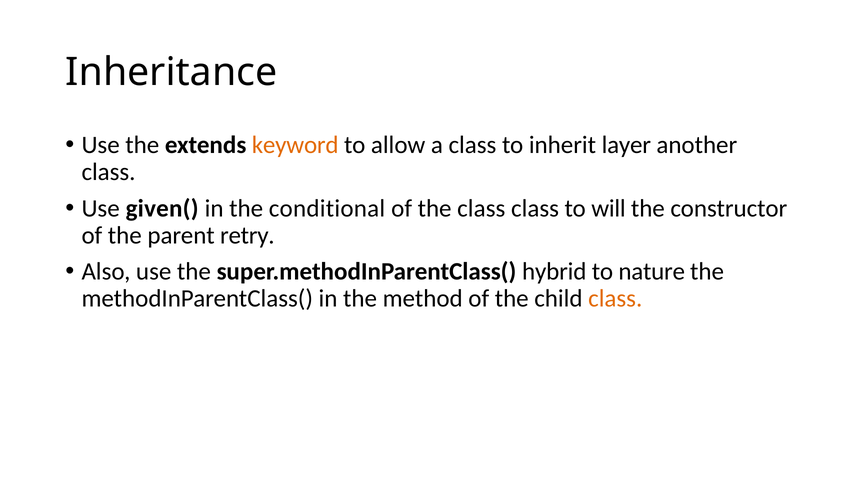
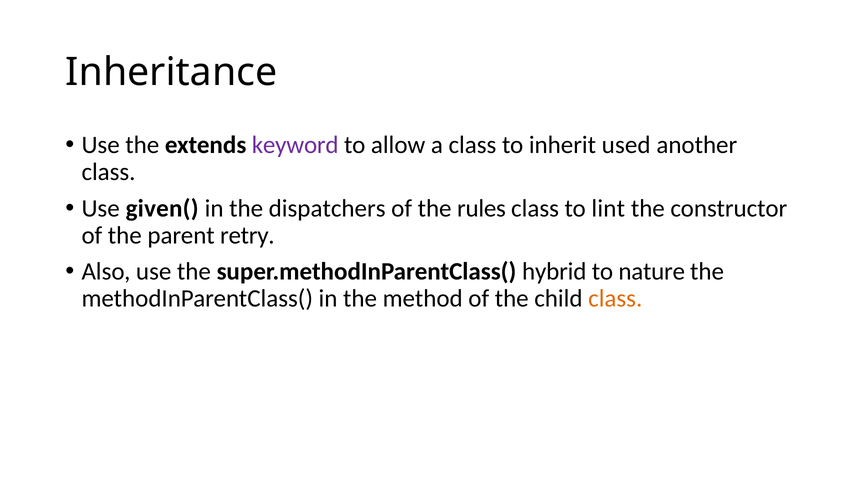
keyword colour: orange -> purple
layer: layer -> used
conditional: conditional -> dispatchers
the class: class -> rules
will: will -> lint
